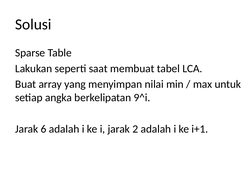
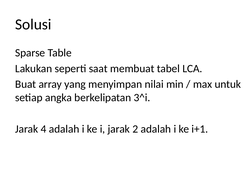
9^i: 9^i -> 3^i
6: 6 -> 4
